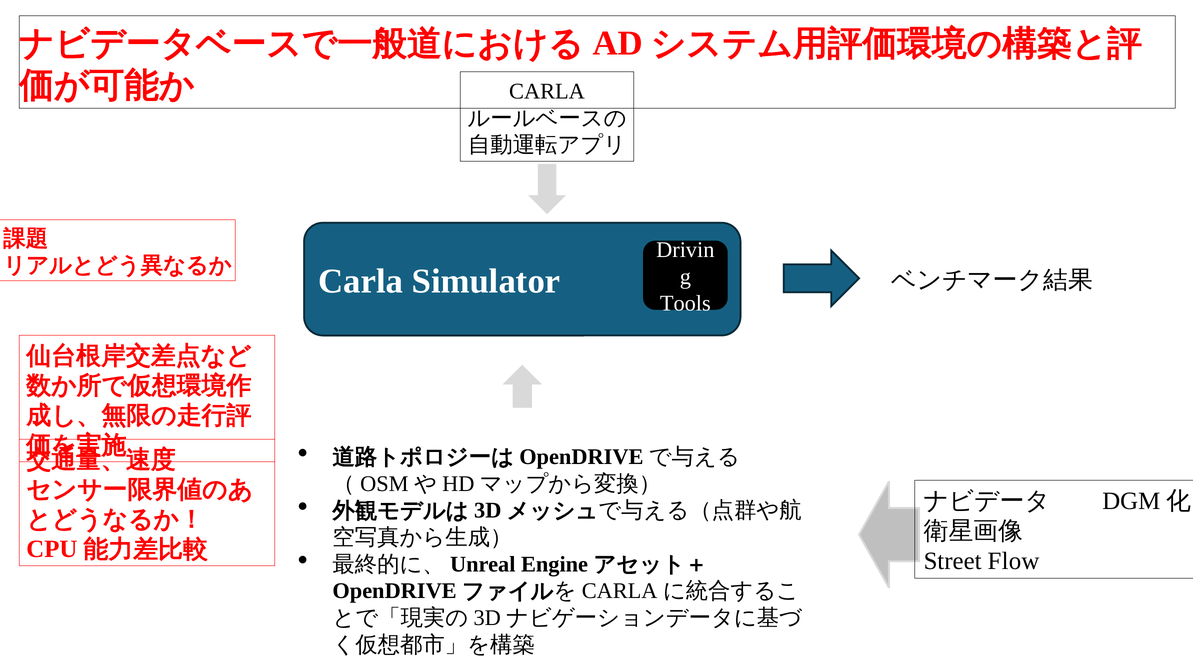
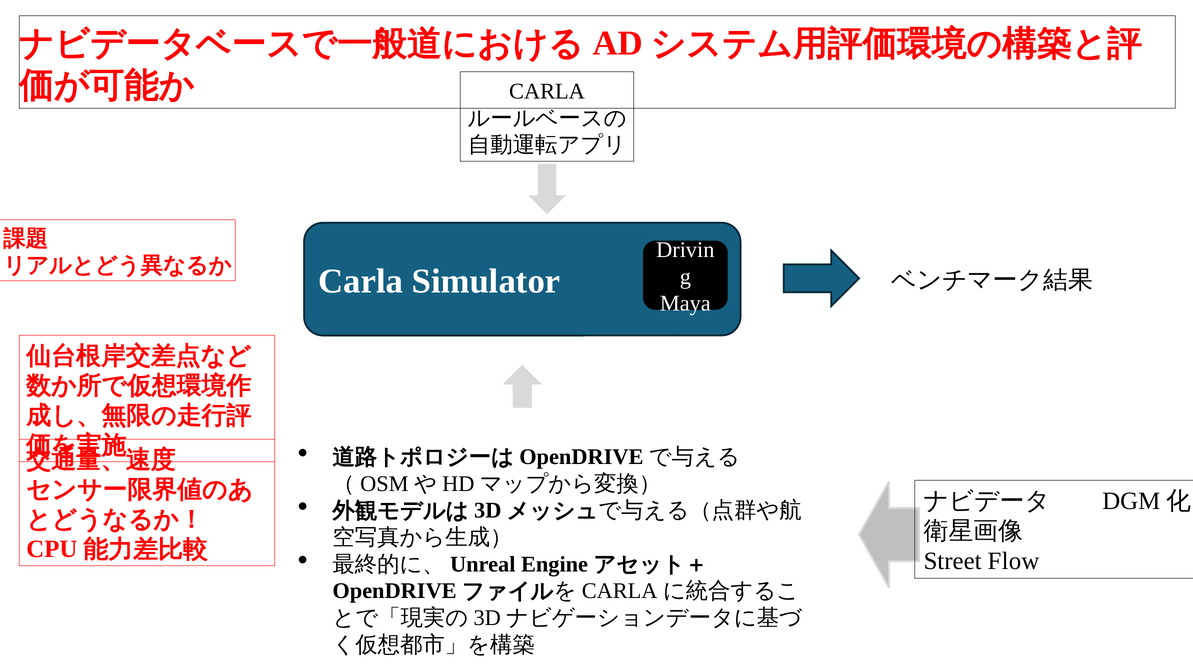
Tools: Tools -> Maya
